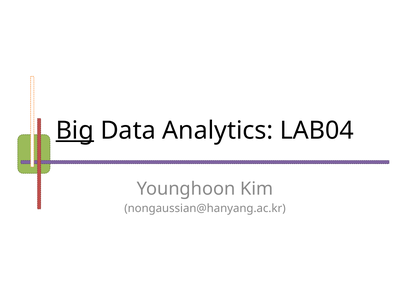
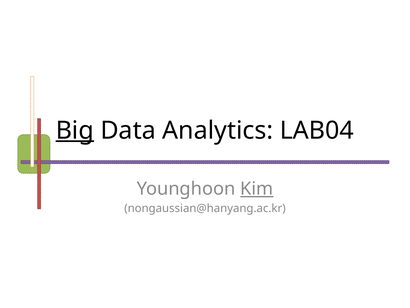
Kim underline: none -> present
